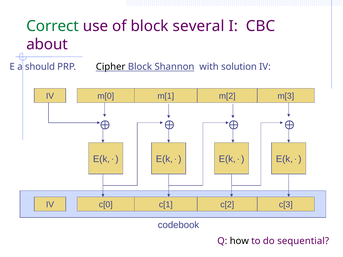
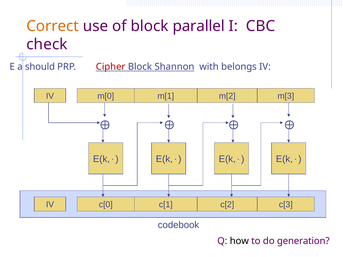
Correct colour: green -> orange
several: several -> parallel
about: about -> check
Cipher colour: black -> red
solution: solution -> belongs
sequential: sequential -> generation
